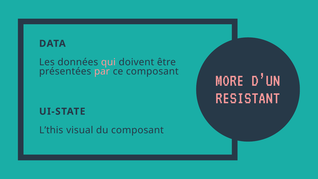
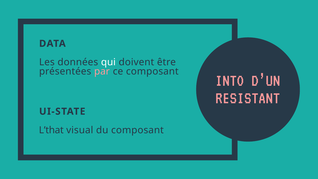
qui colour: pink -> white
MORE: MORE -> INTO
L’this: L’this -> L’that
